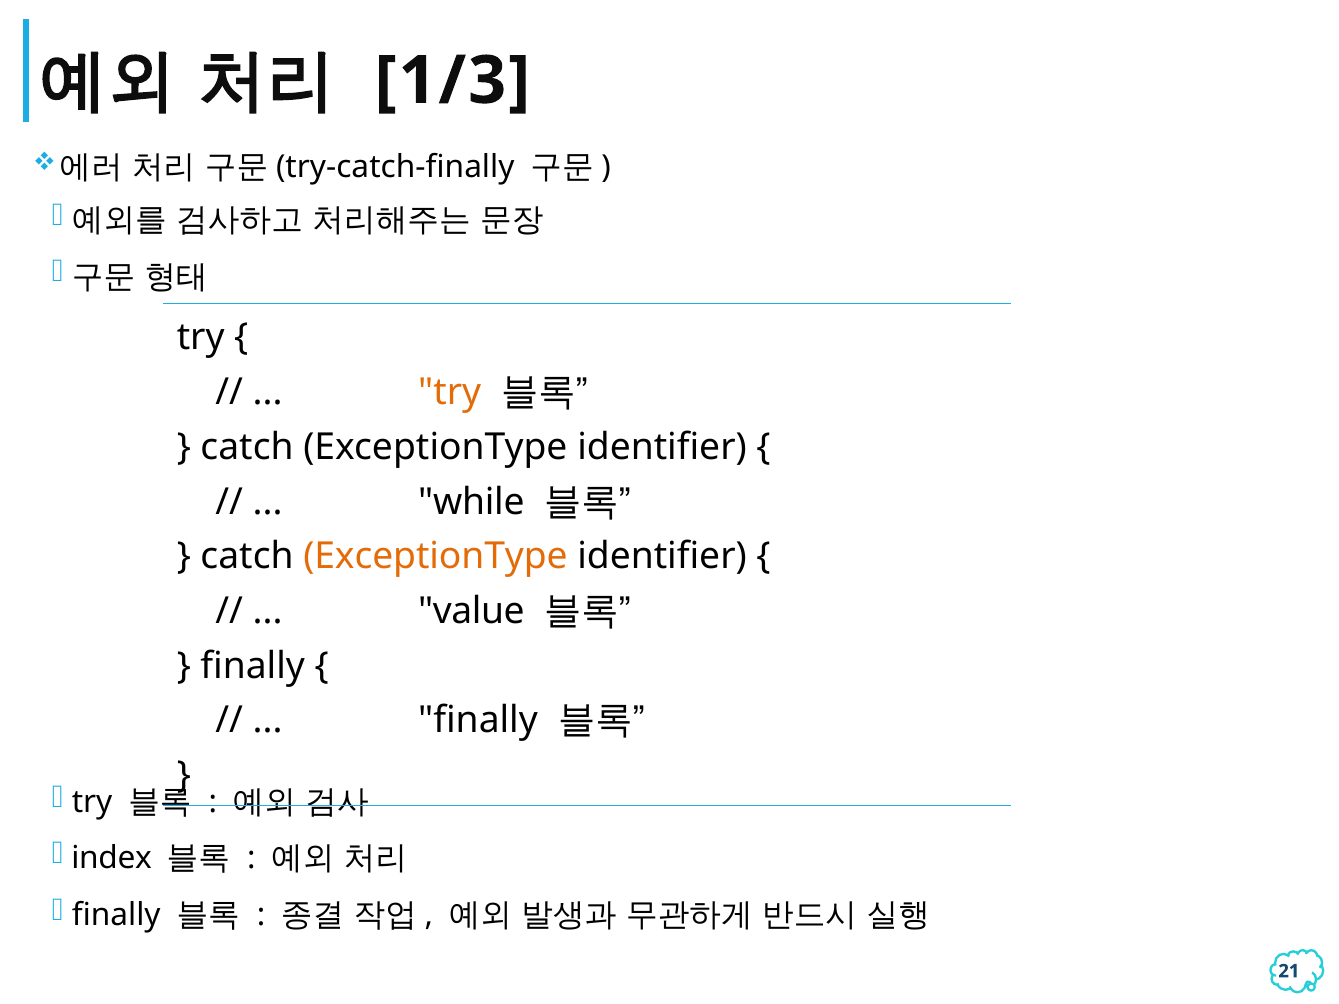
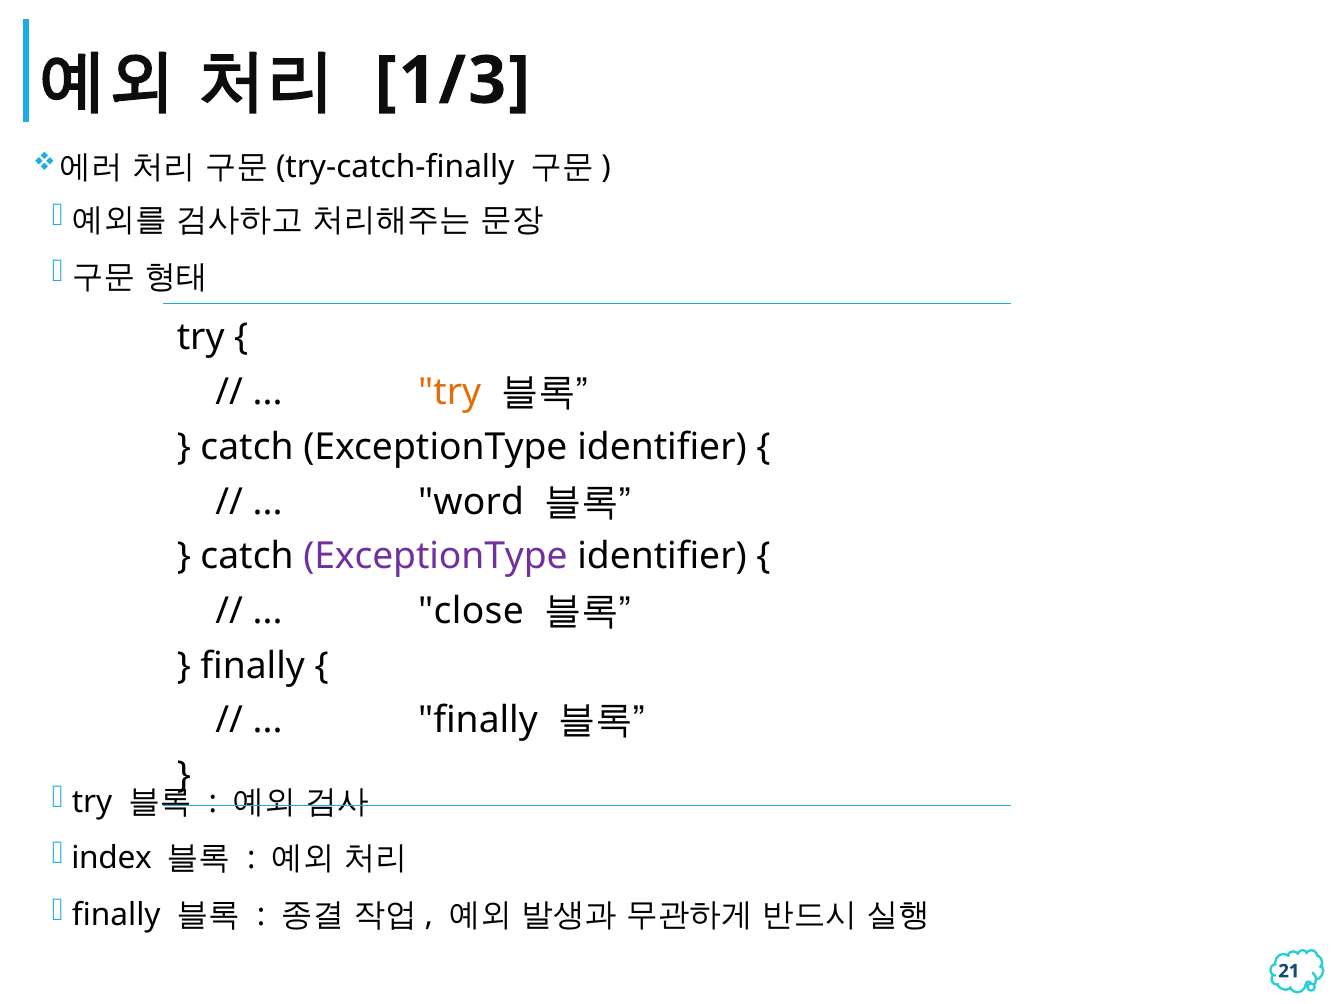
while: while -> word
ExceptionType at (435, 557) colour: orange -> purple
value: value -> close
